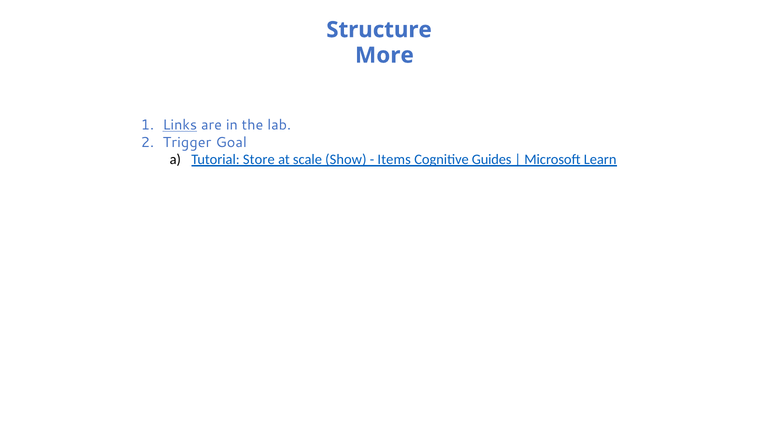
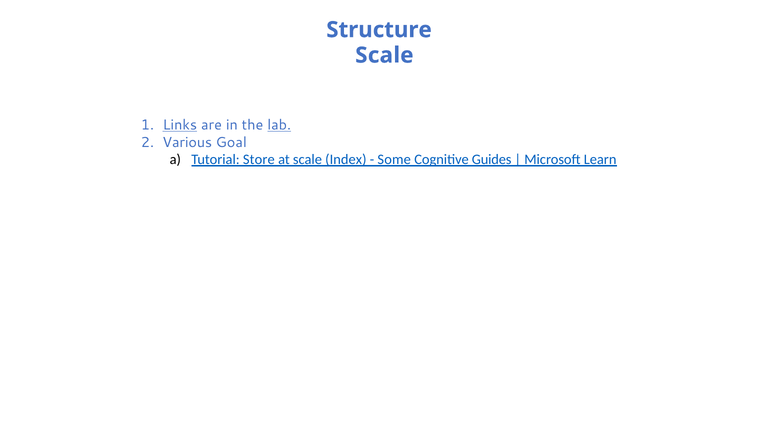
More at (384, 55): More -> Scale
lab underline: none -> present
Trigger: Trigger -> Various
Show: Show -> Index
Items: Items -> Some
